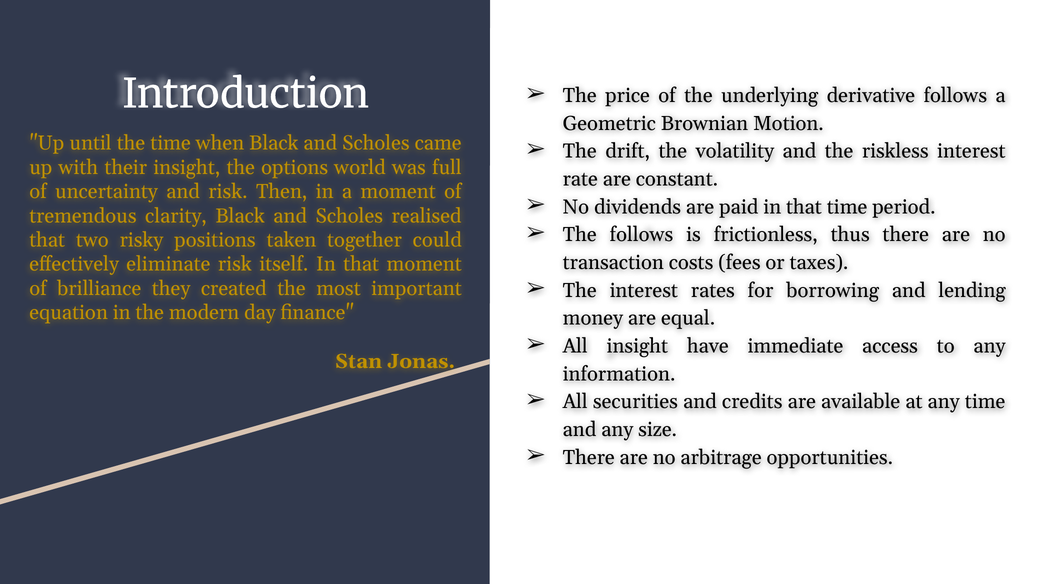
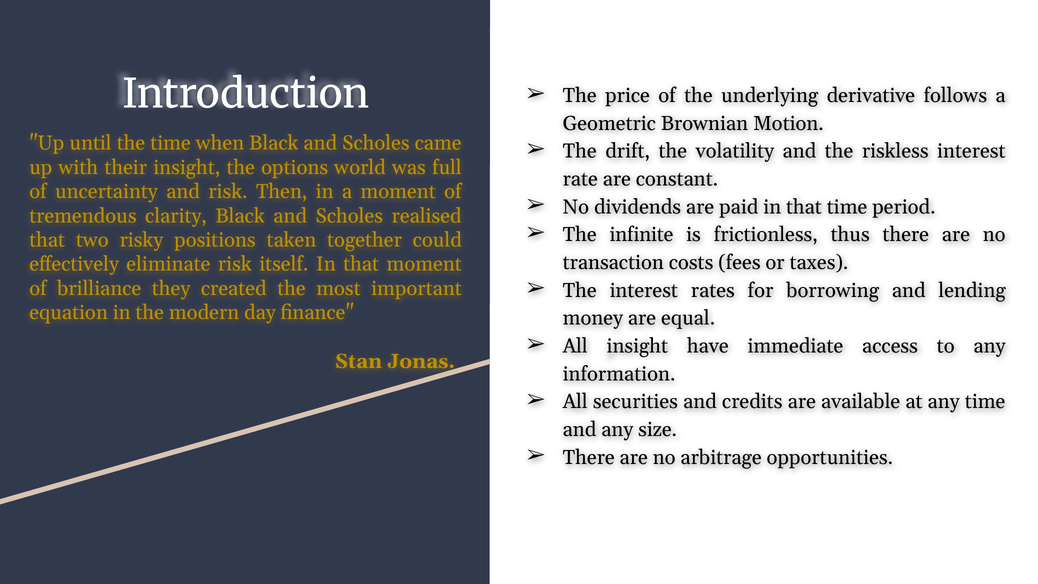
The follows: follows -> infinite
